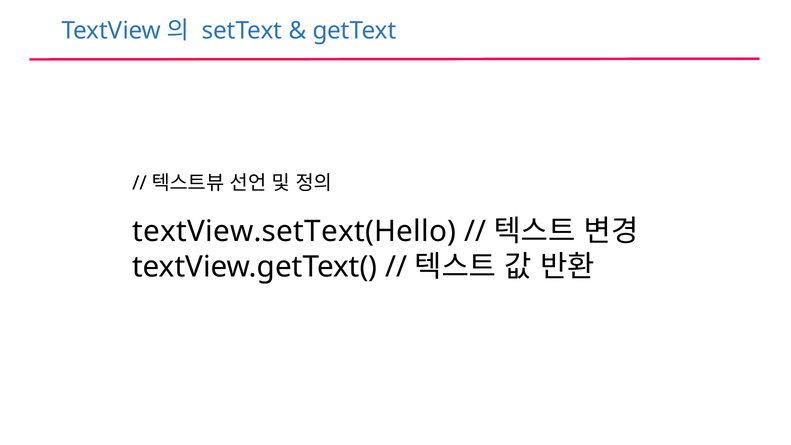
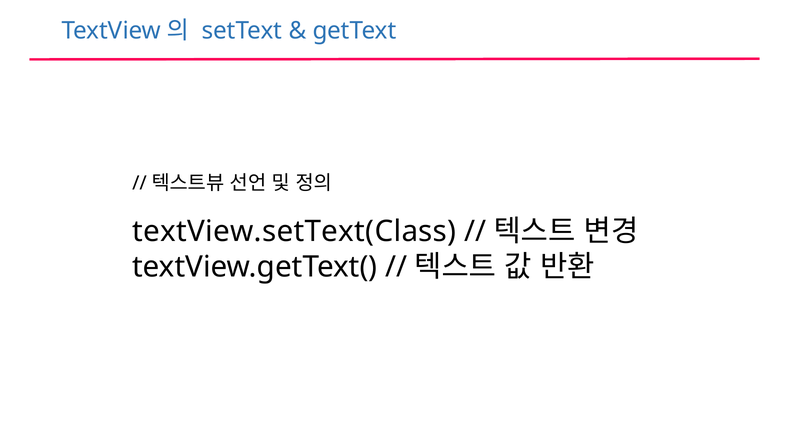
textView.setText(Hello: textView.setText(Hello -> textView.setText(Class
